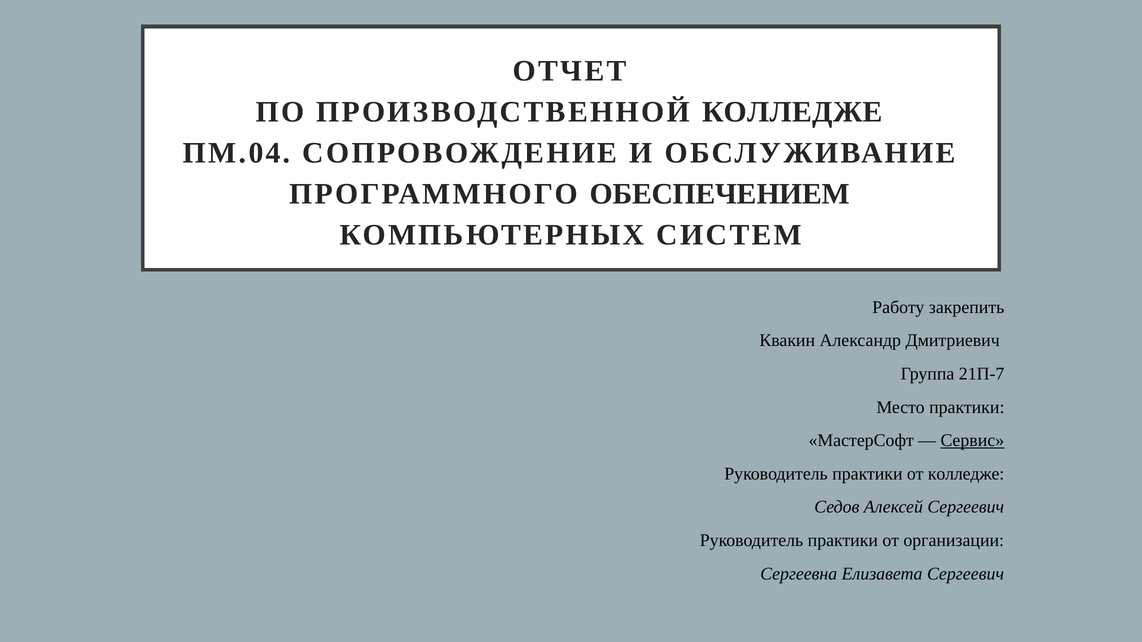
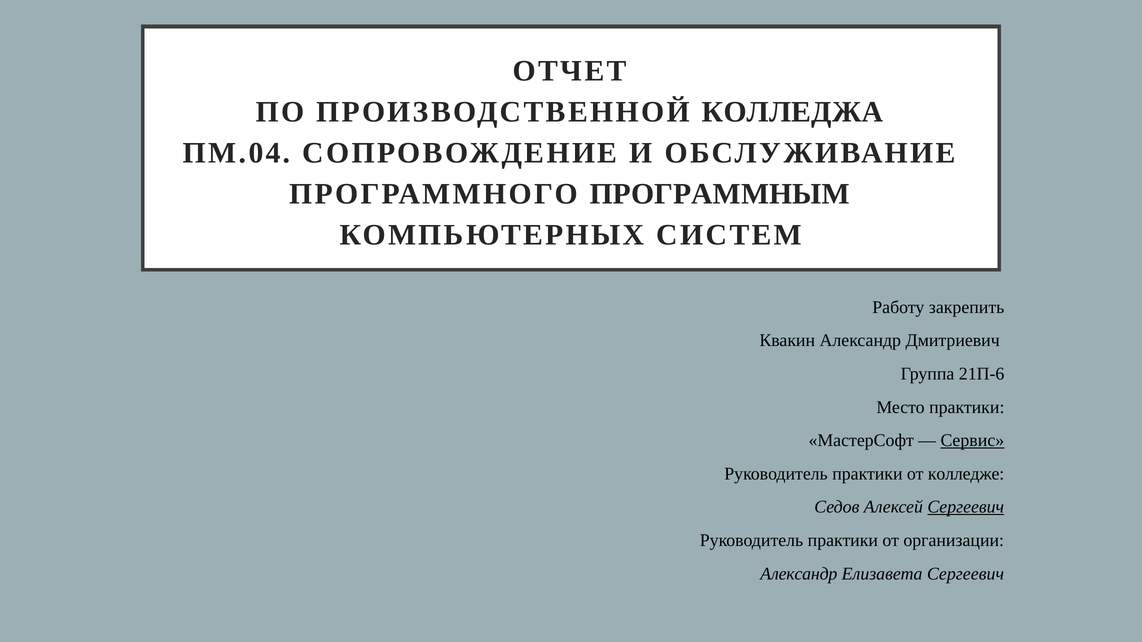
ПРОИЗВОДСТВЕННОЙ КОЛЛЕДЖЕ: КОЛЛЕДЖЕ -> КОЛЛЕДЖА
ОБЕСПЕЧЕНИЕМ: ОБЕСПЕЧЕНИЕМ -> ПРОГРАММНЫМ
21П-7: 21П-7 -> 21П-6
Сергеевич at (966, 507) underline: none -> present
Сергеевна at (799, 574): Сергеевна -> Александр
